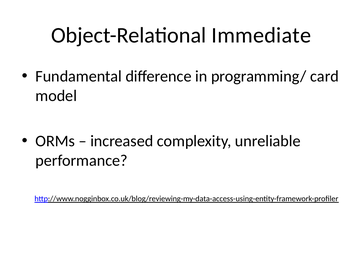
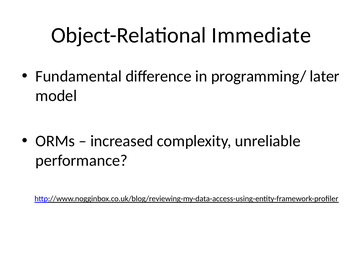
card: card -> later
